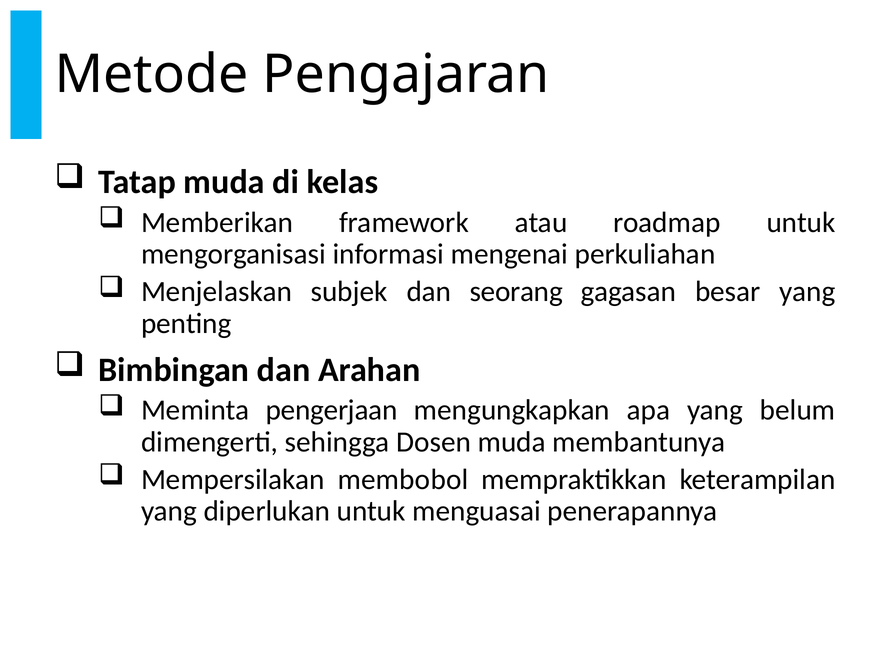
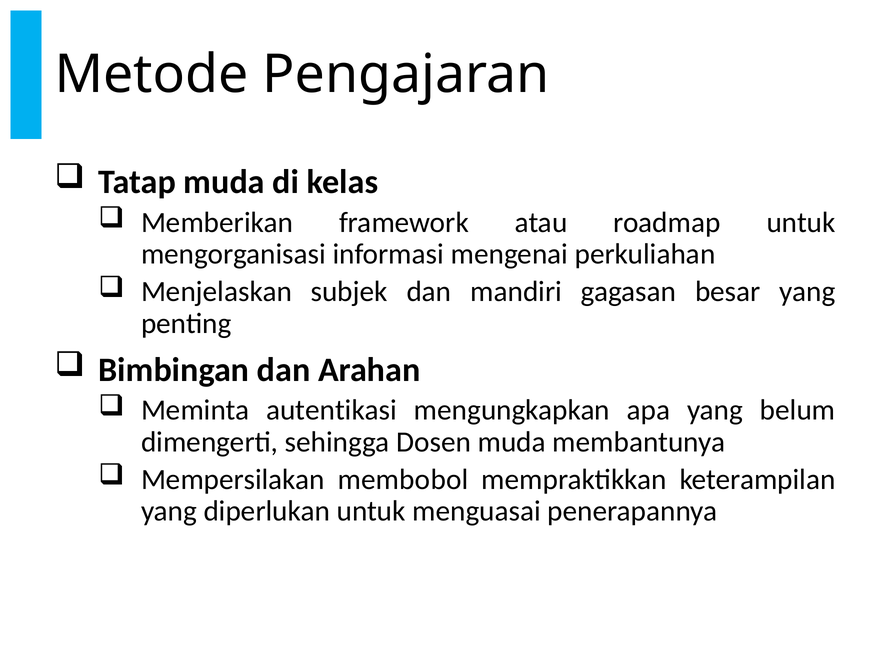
seorang: seorang -> mandiri
pengerjaan: pengerjaan -> autentikasi
